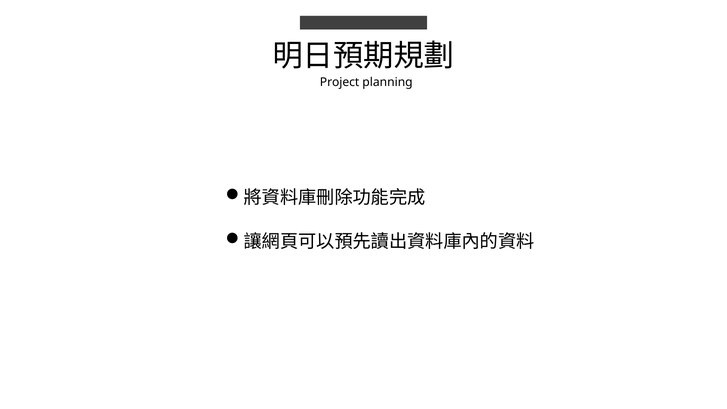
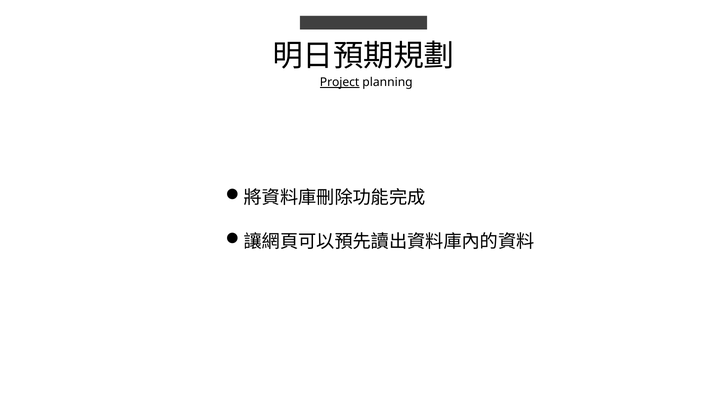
Project underline: none -> present
